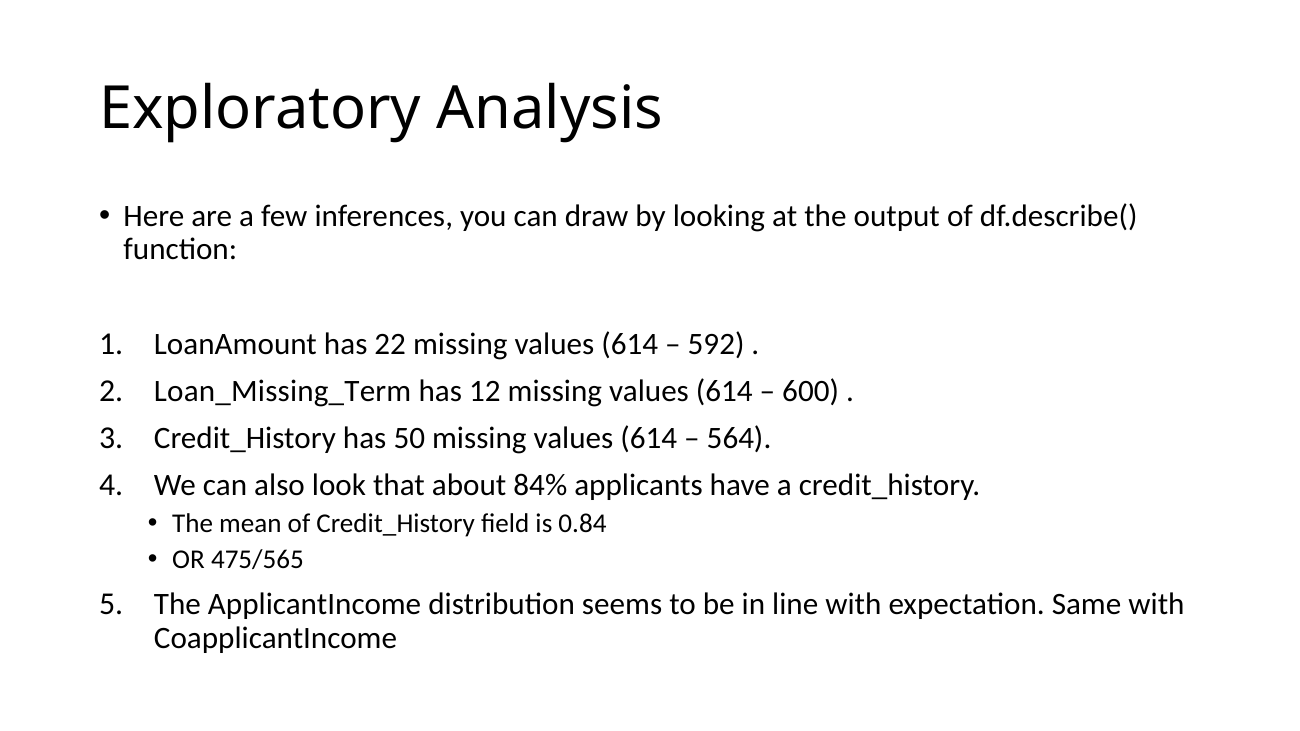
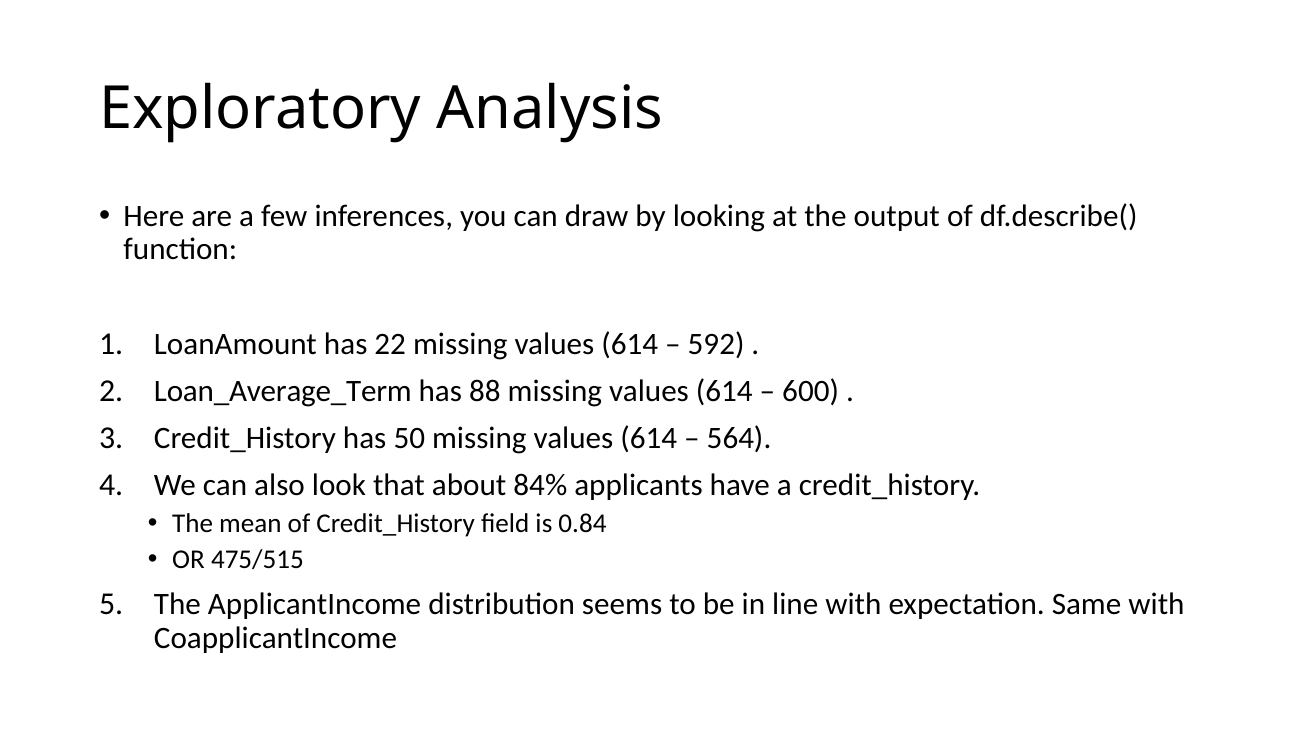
Loan_Missing_Term: Loan_Missing_Term -> Loan_Average_Term
12: 12 -> 88
475/565: 475/565 -> 475/515
